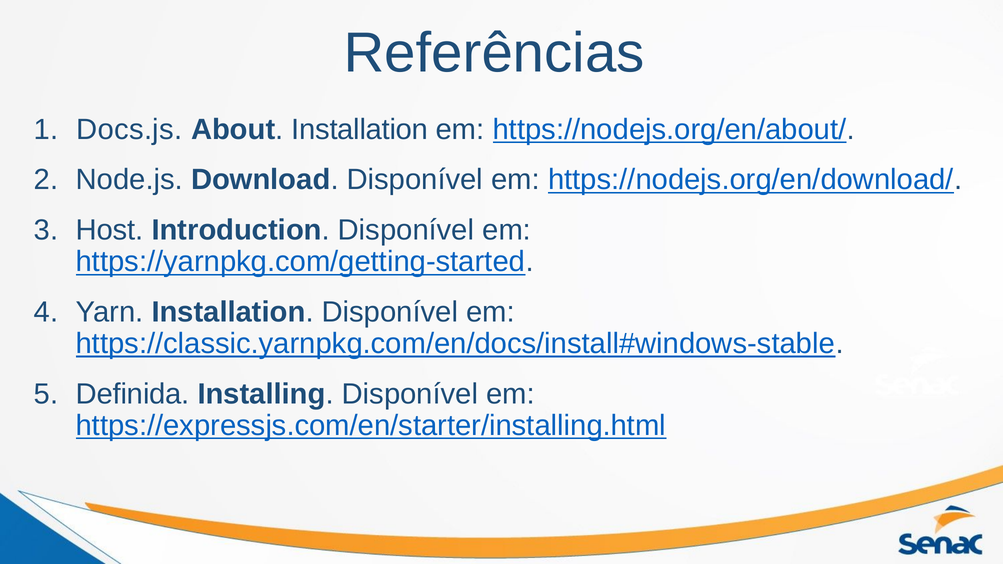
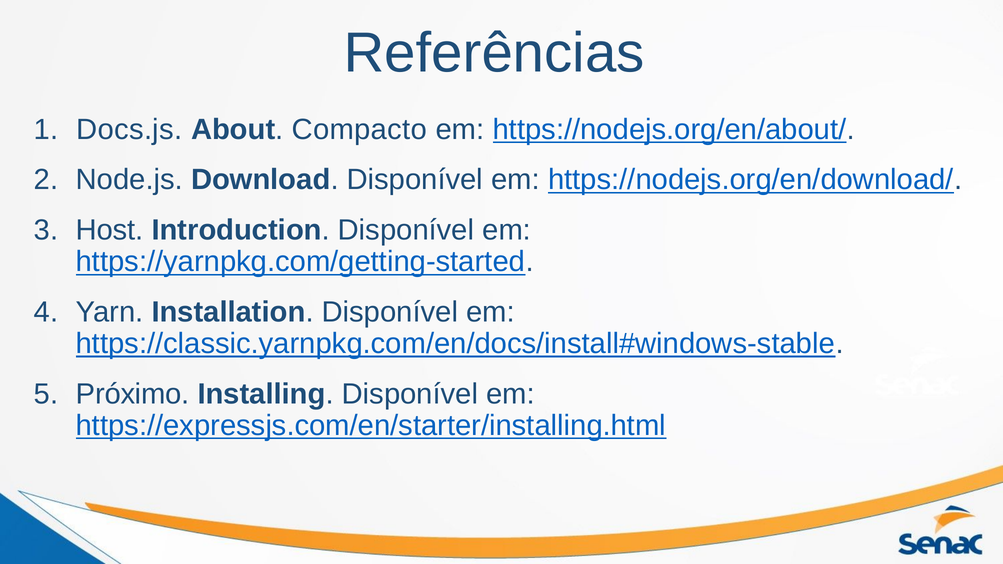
About Installation: Installation -> Compacto
Definida: Definida -> Próximo
